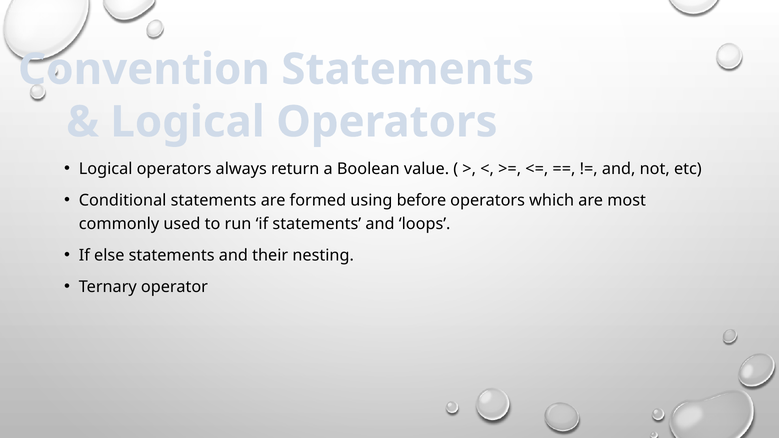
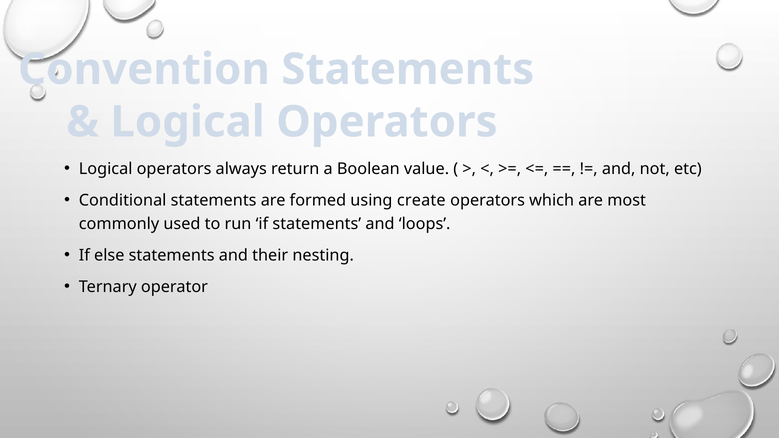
before: before -> create
